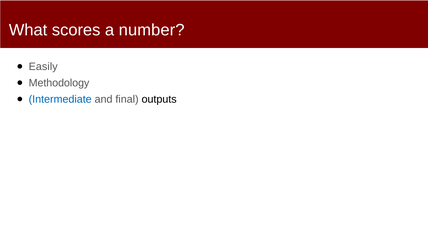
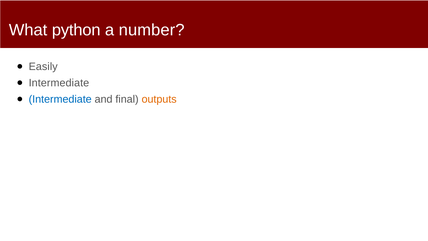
scores: scores -> python
Methodology at (59, 83): Methodology -> Intermediate
outputs colour: black -> orange
